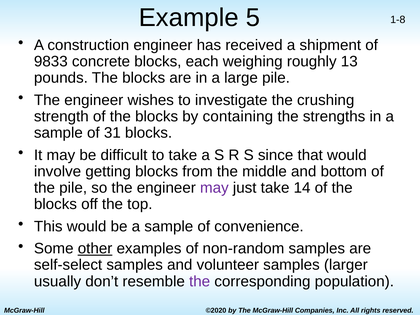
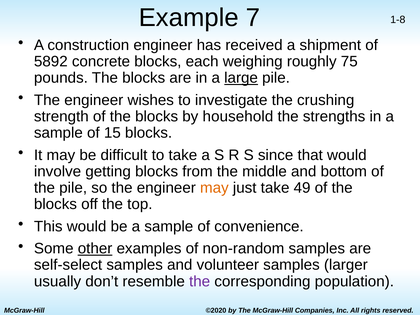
5: 5 -> 7
9833: 9833 -> 5892
13: 13 -> 75
large underline: none -> present
containing: containing -> household
31: 31 -> 15
may at (214, 188) colour: purple -> orange
14: 14 -> 49
